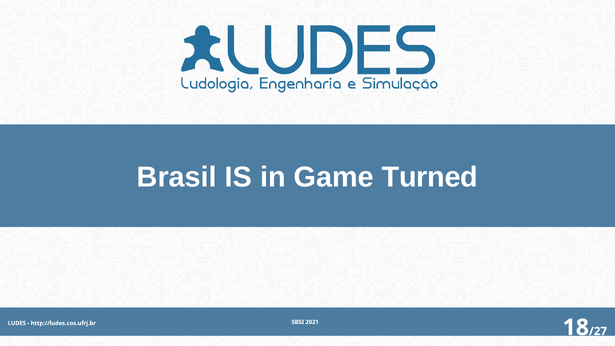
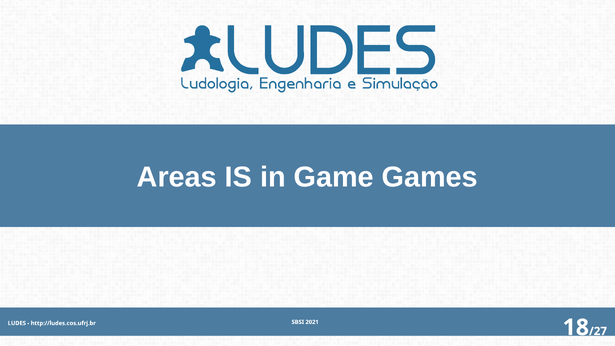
Brasil: Brasil -> Areas
Turned: Turned -> Games
